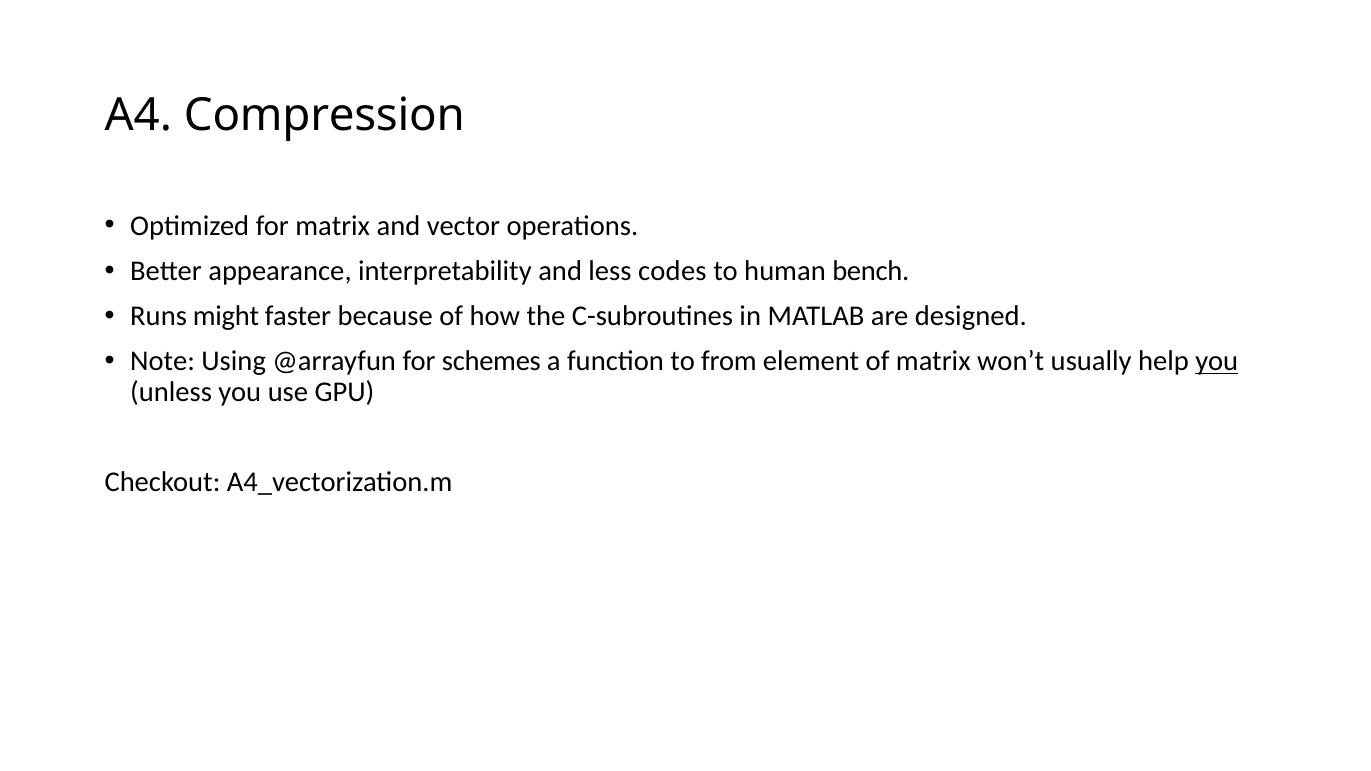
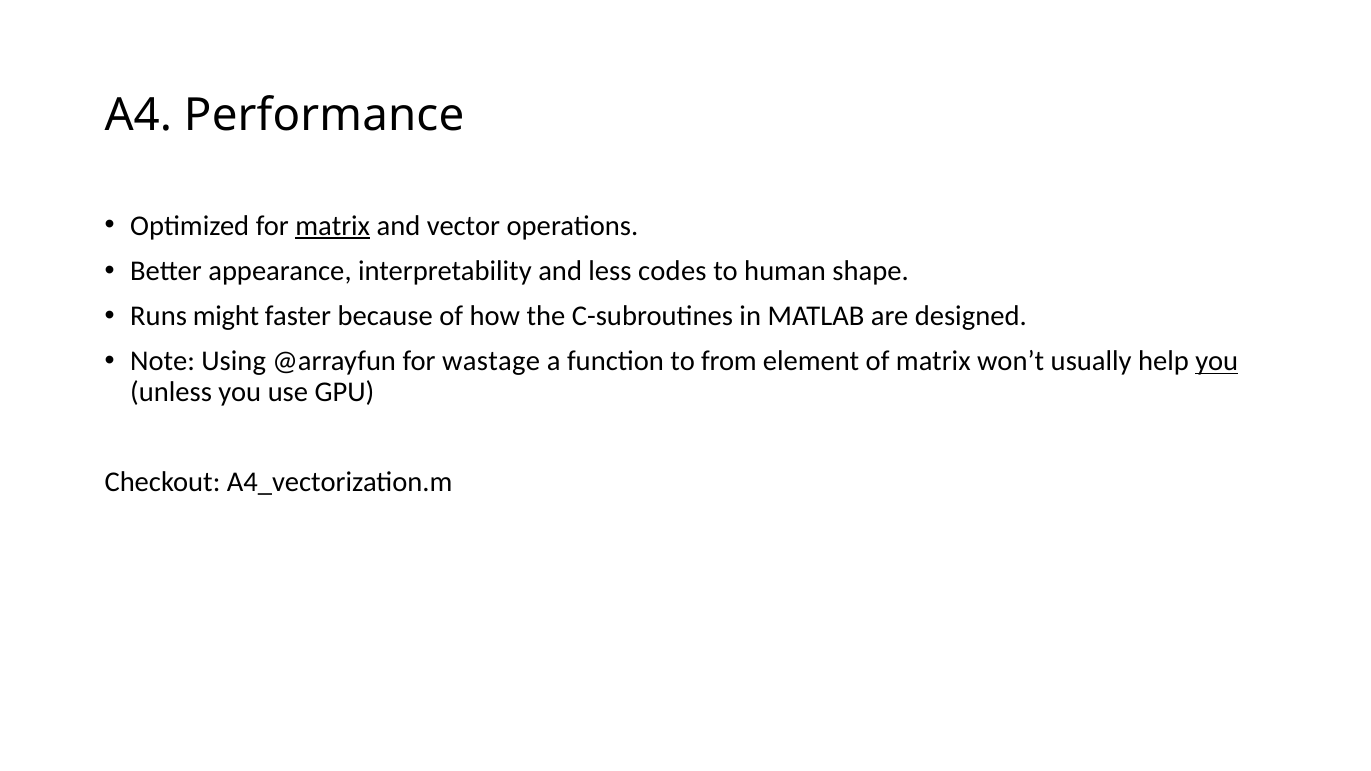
Compression: Compression -> Performance
matrix at (333, 226) underline: none -> present
bench: bench -> shape
schemes: schemes -> wastage
